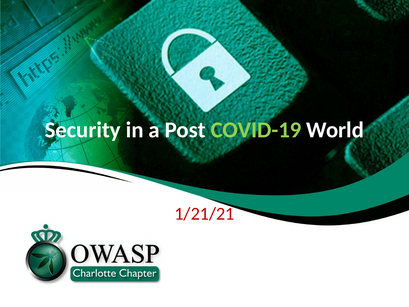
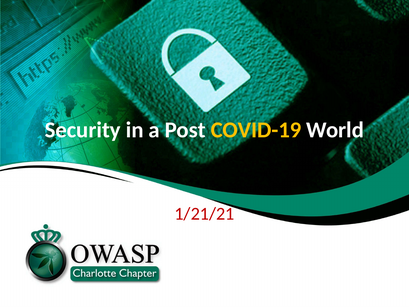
COVID-19 colour: light green -> yellow
